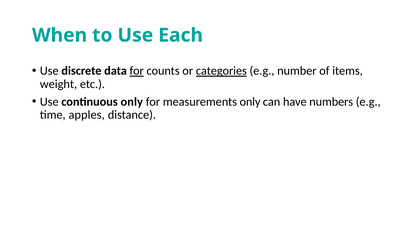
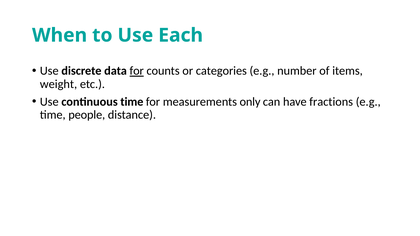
categories underline: present -> none
continuous only: only -> time
numbers: numbers -> fractions
apples: apples -> people
